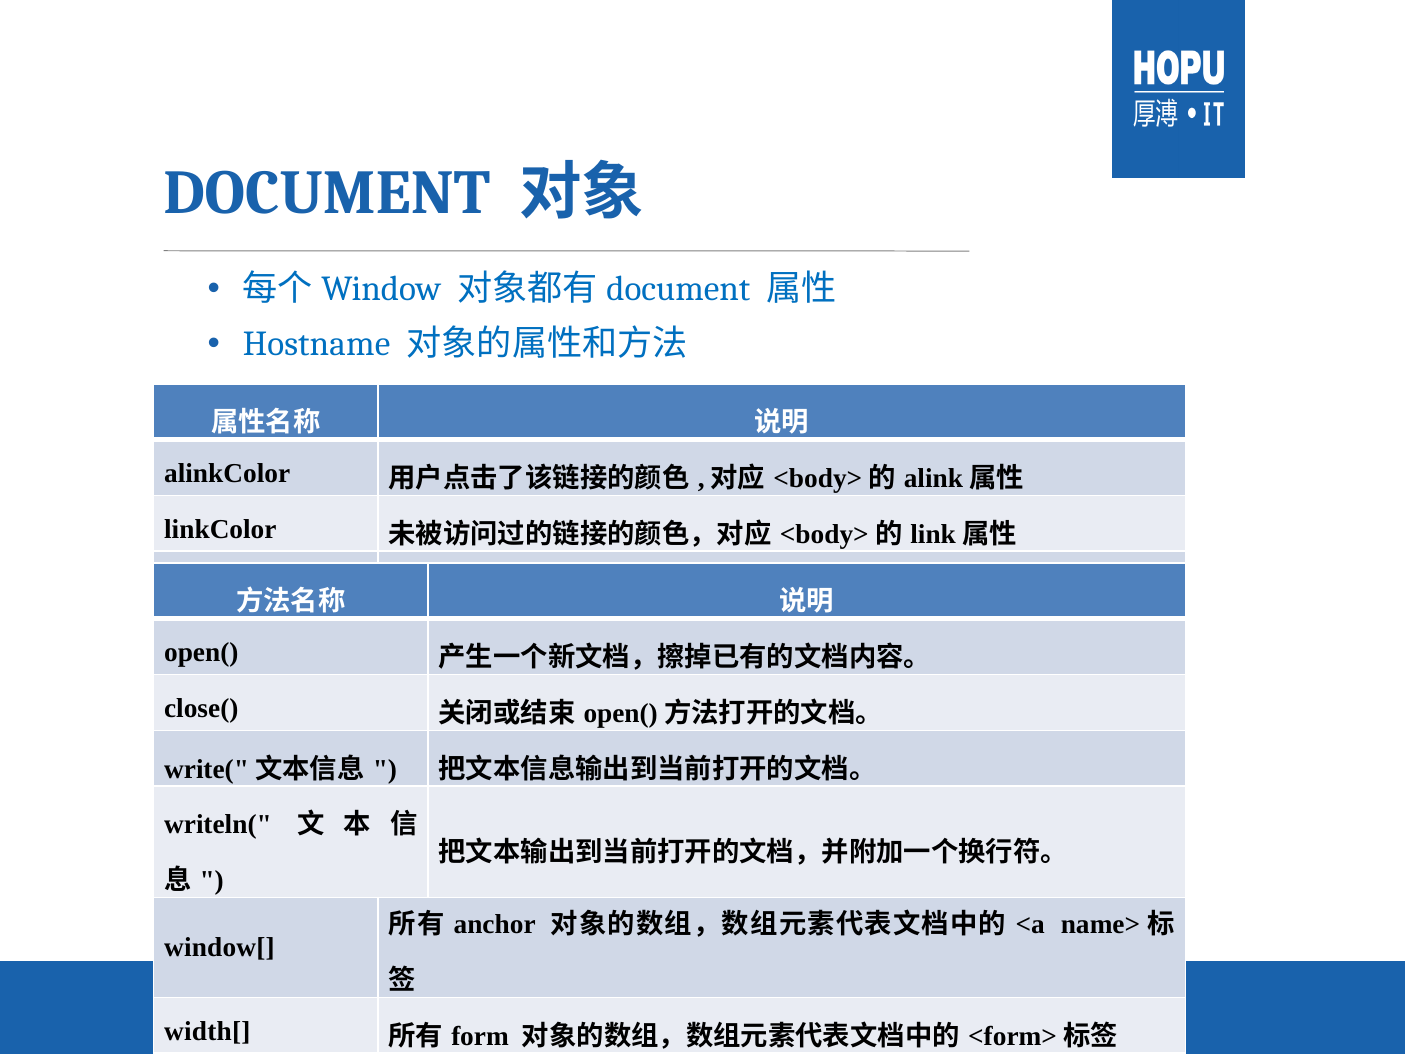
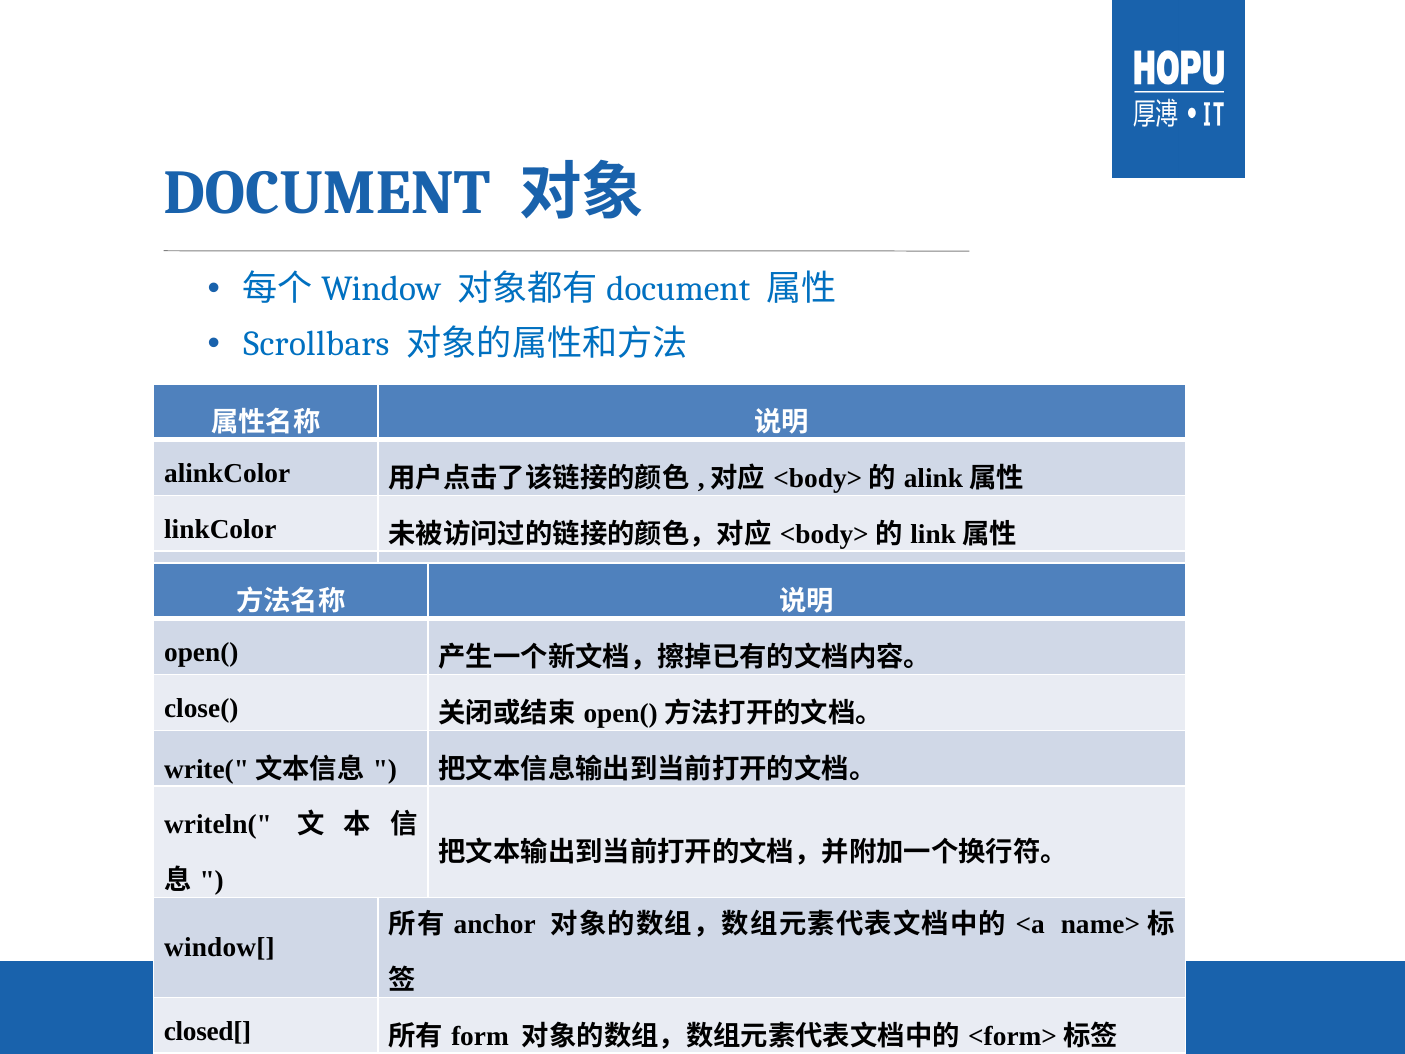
Hostname: Hostname -> Scrollbars
width[: width[ -> closed[
